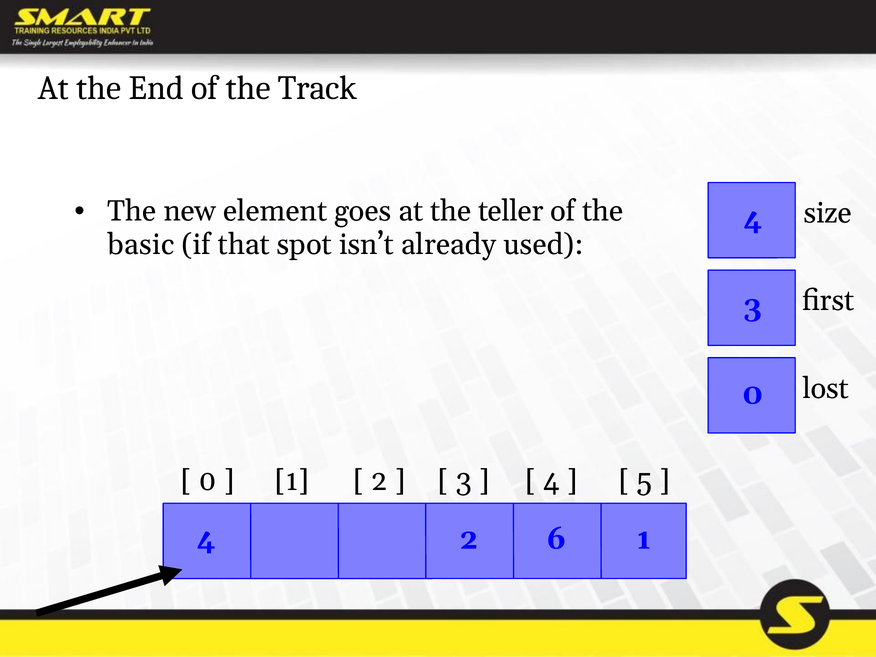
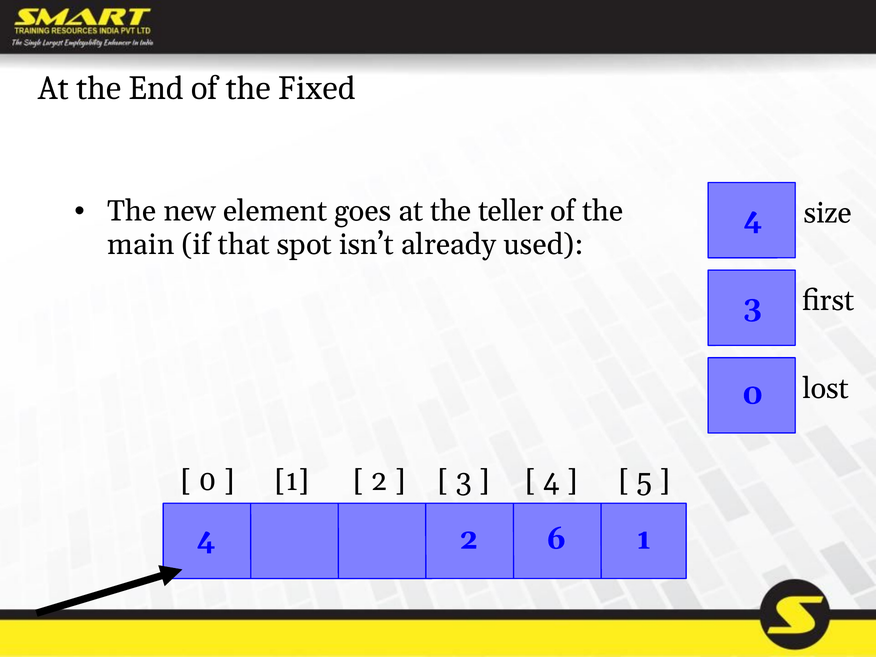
Track: Track -> Fixed
basic: basic -> main
